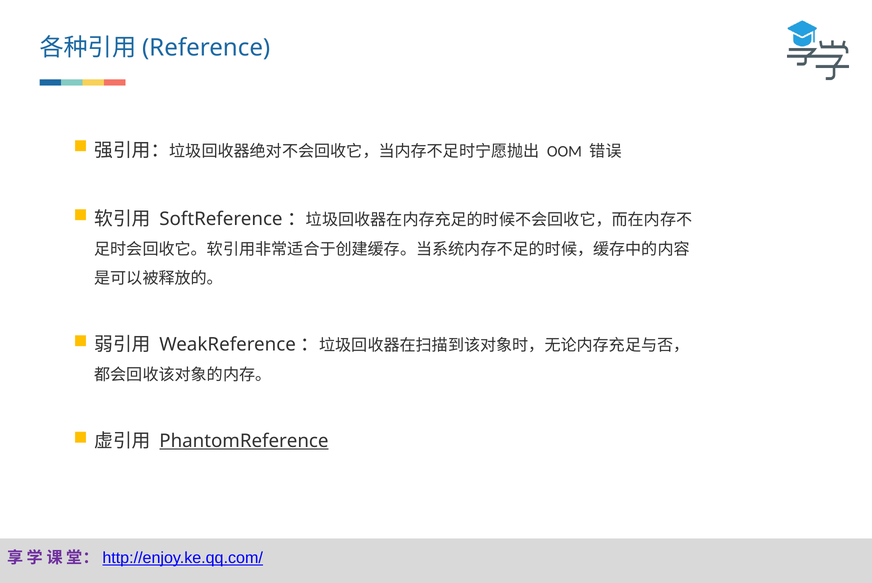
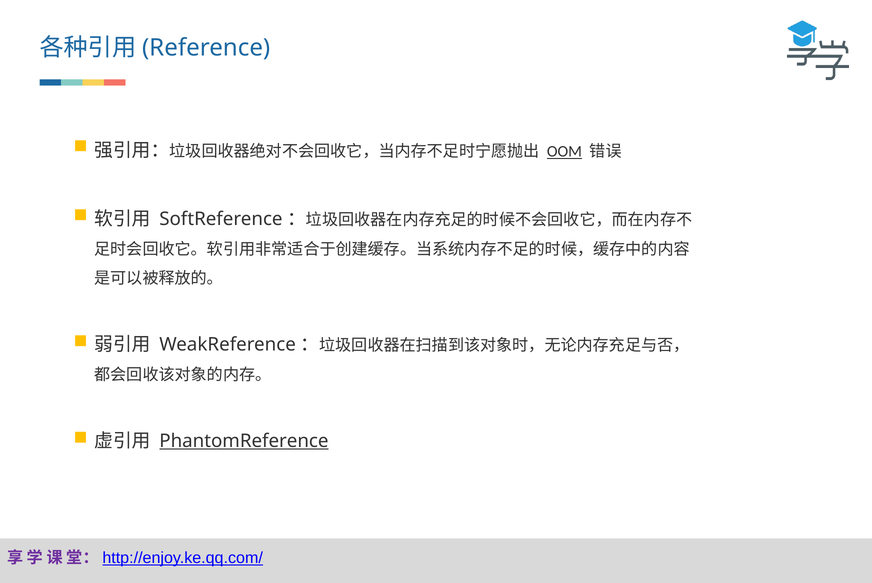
OOM underline: none -> present
